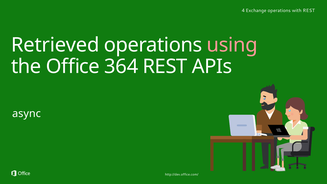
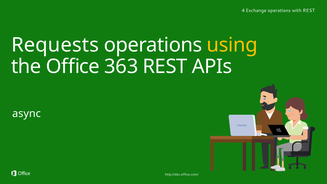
Retrieved: Retrieved -> Requests
using colour: pink -> yellow
364: 364 -> 363
